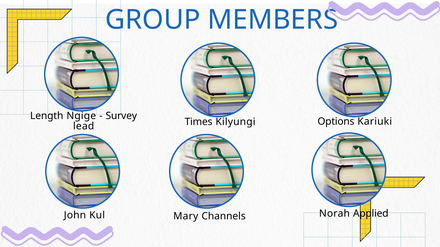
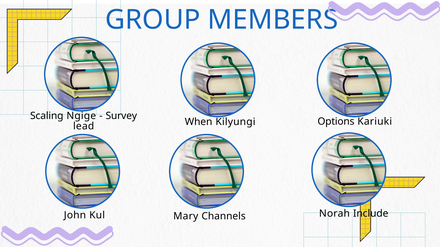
Length: Length -> Scaling
Times: Times -> When
Applied: Applied -> Include
